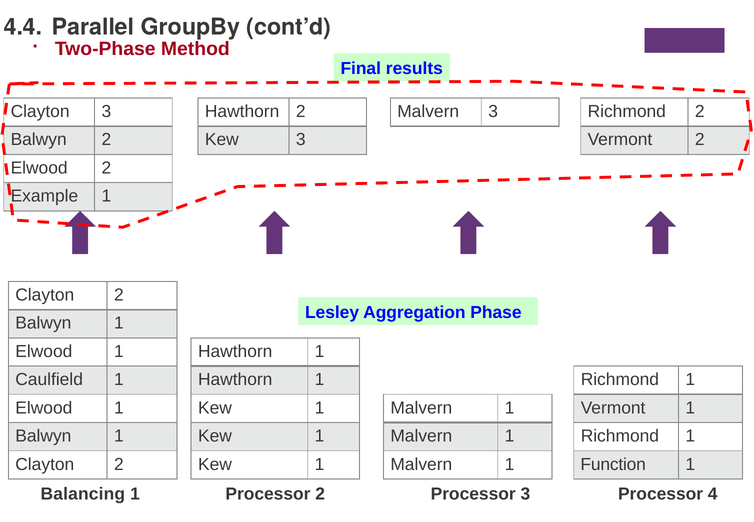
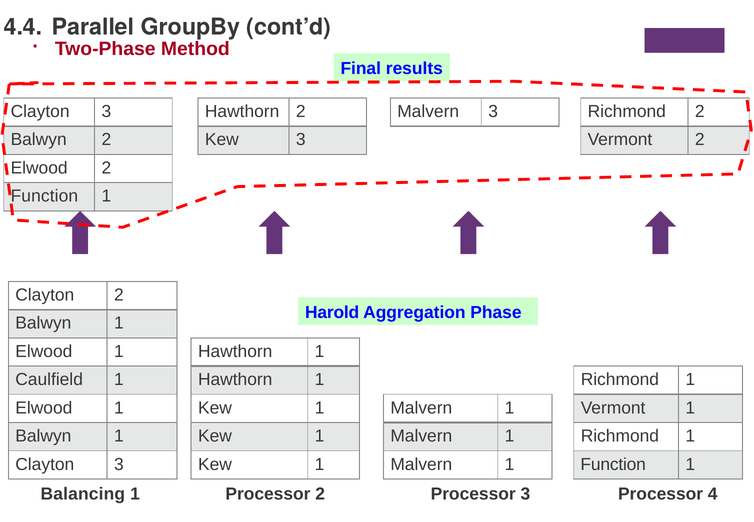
Example at (44, 196): Example -> Function
Lesley: Lesley -> Harold
2 at (119, 464): 2 -> 3
